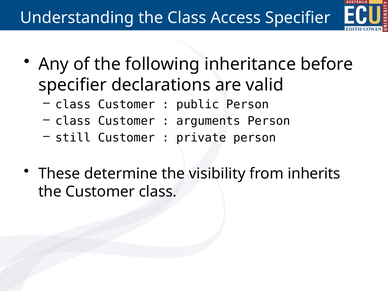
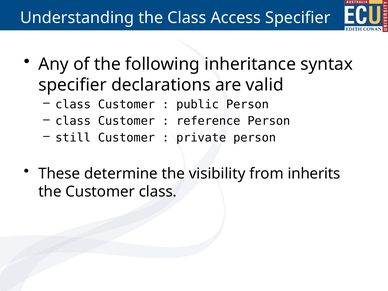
before: before -> syntax
arguments: arguments -> reference
